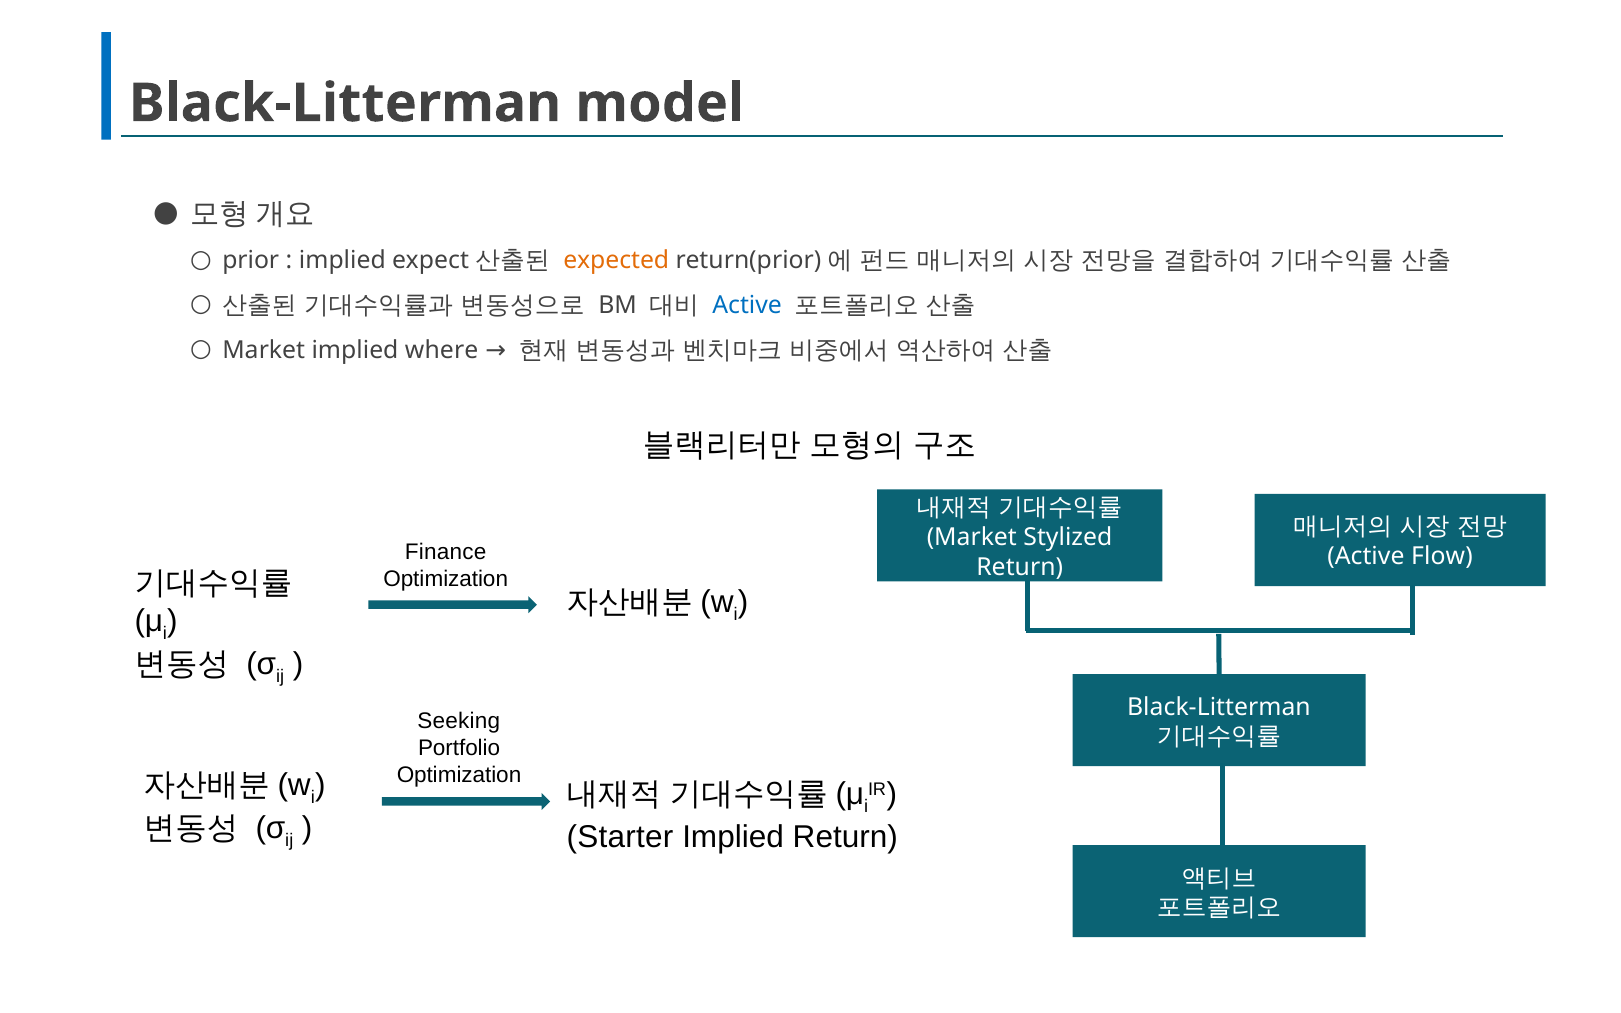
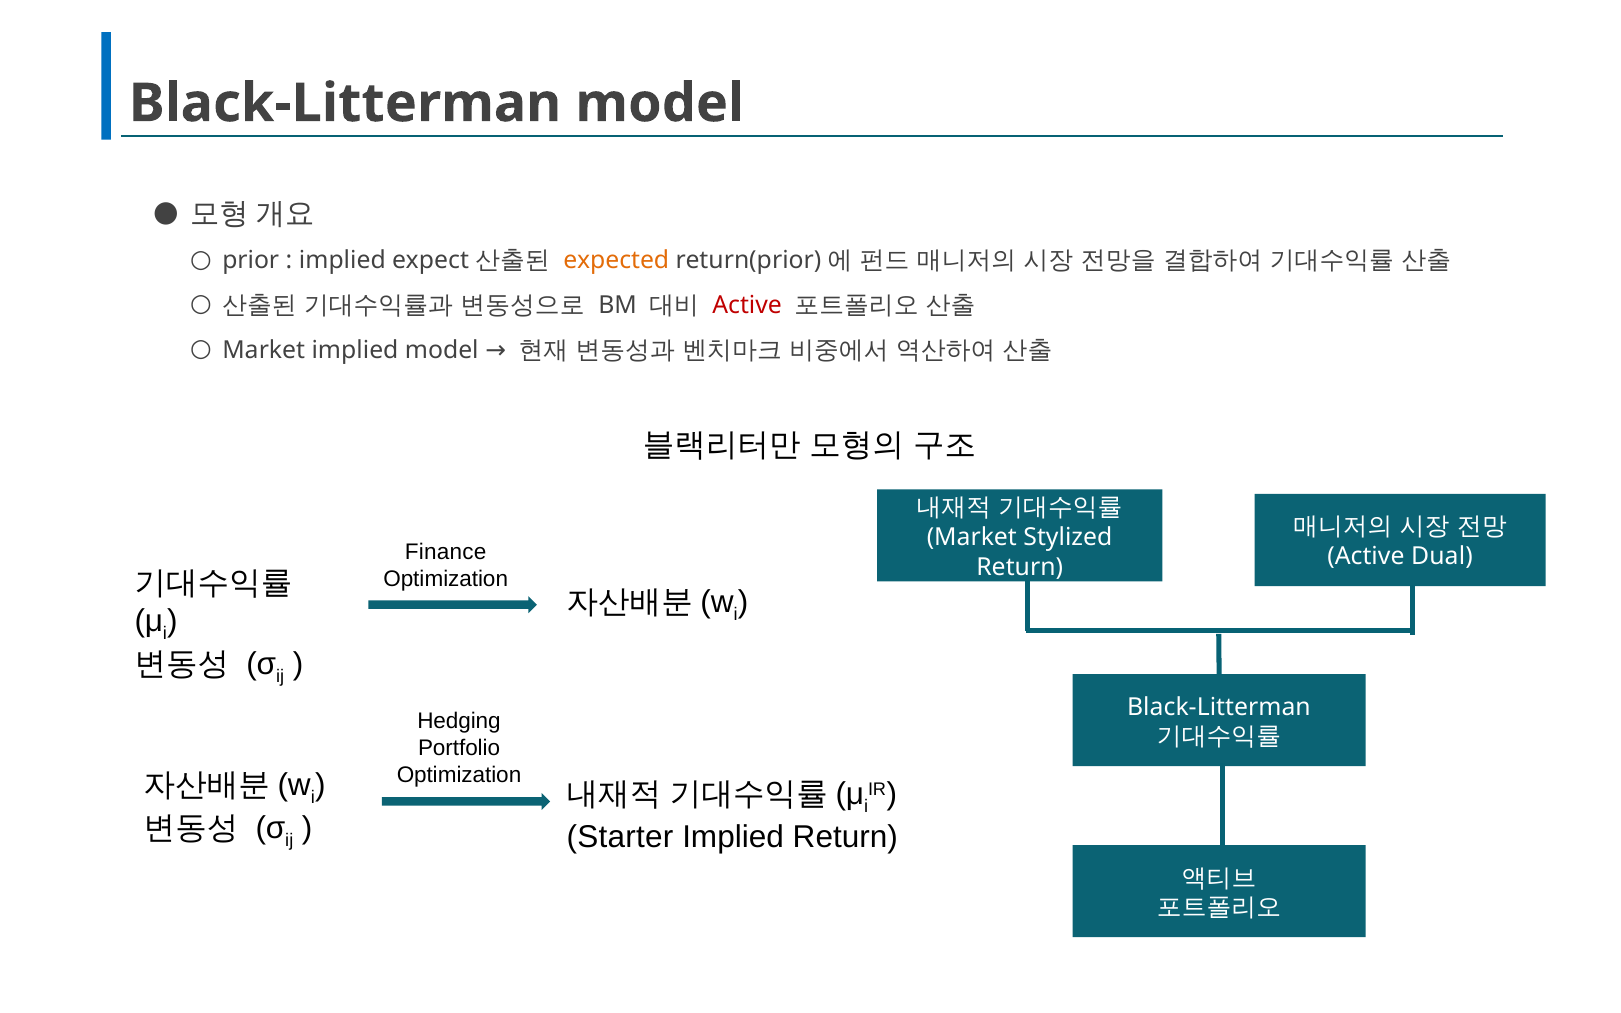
Active at (747, 305) colour: blue -> red
implied where: where -> model
Flow: Flow -> Dual
Seeking: Seeking -> Hedging
